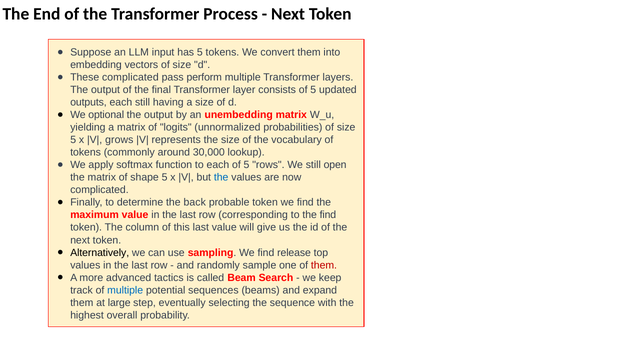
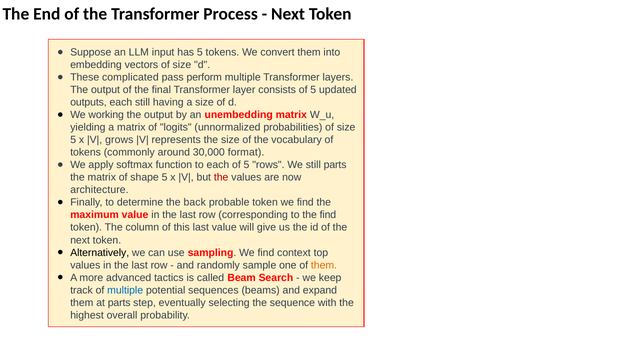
optional: optional -> working
lookup: lookup -> format
still open: open -> parts
the at (221, 178) colour: blue -> red
complicated at (99, 190): complicated -> architecture
release: release -> context
them at (324, 265) colour: red -> orange
at large: large -> parts
